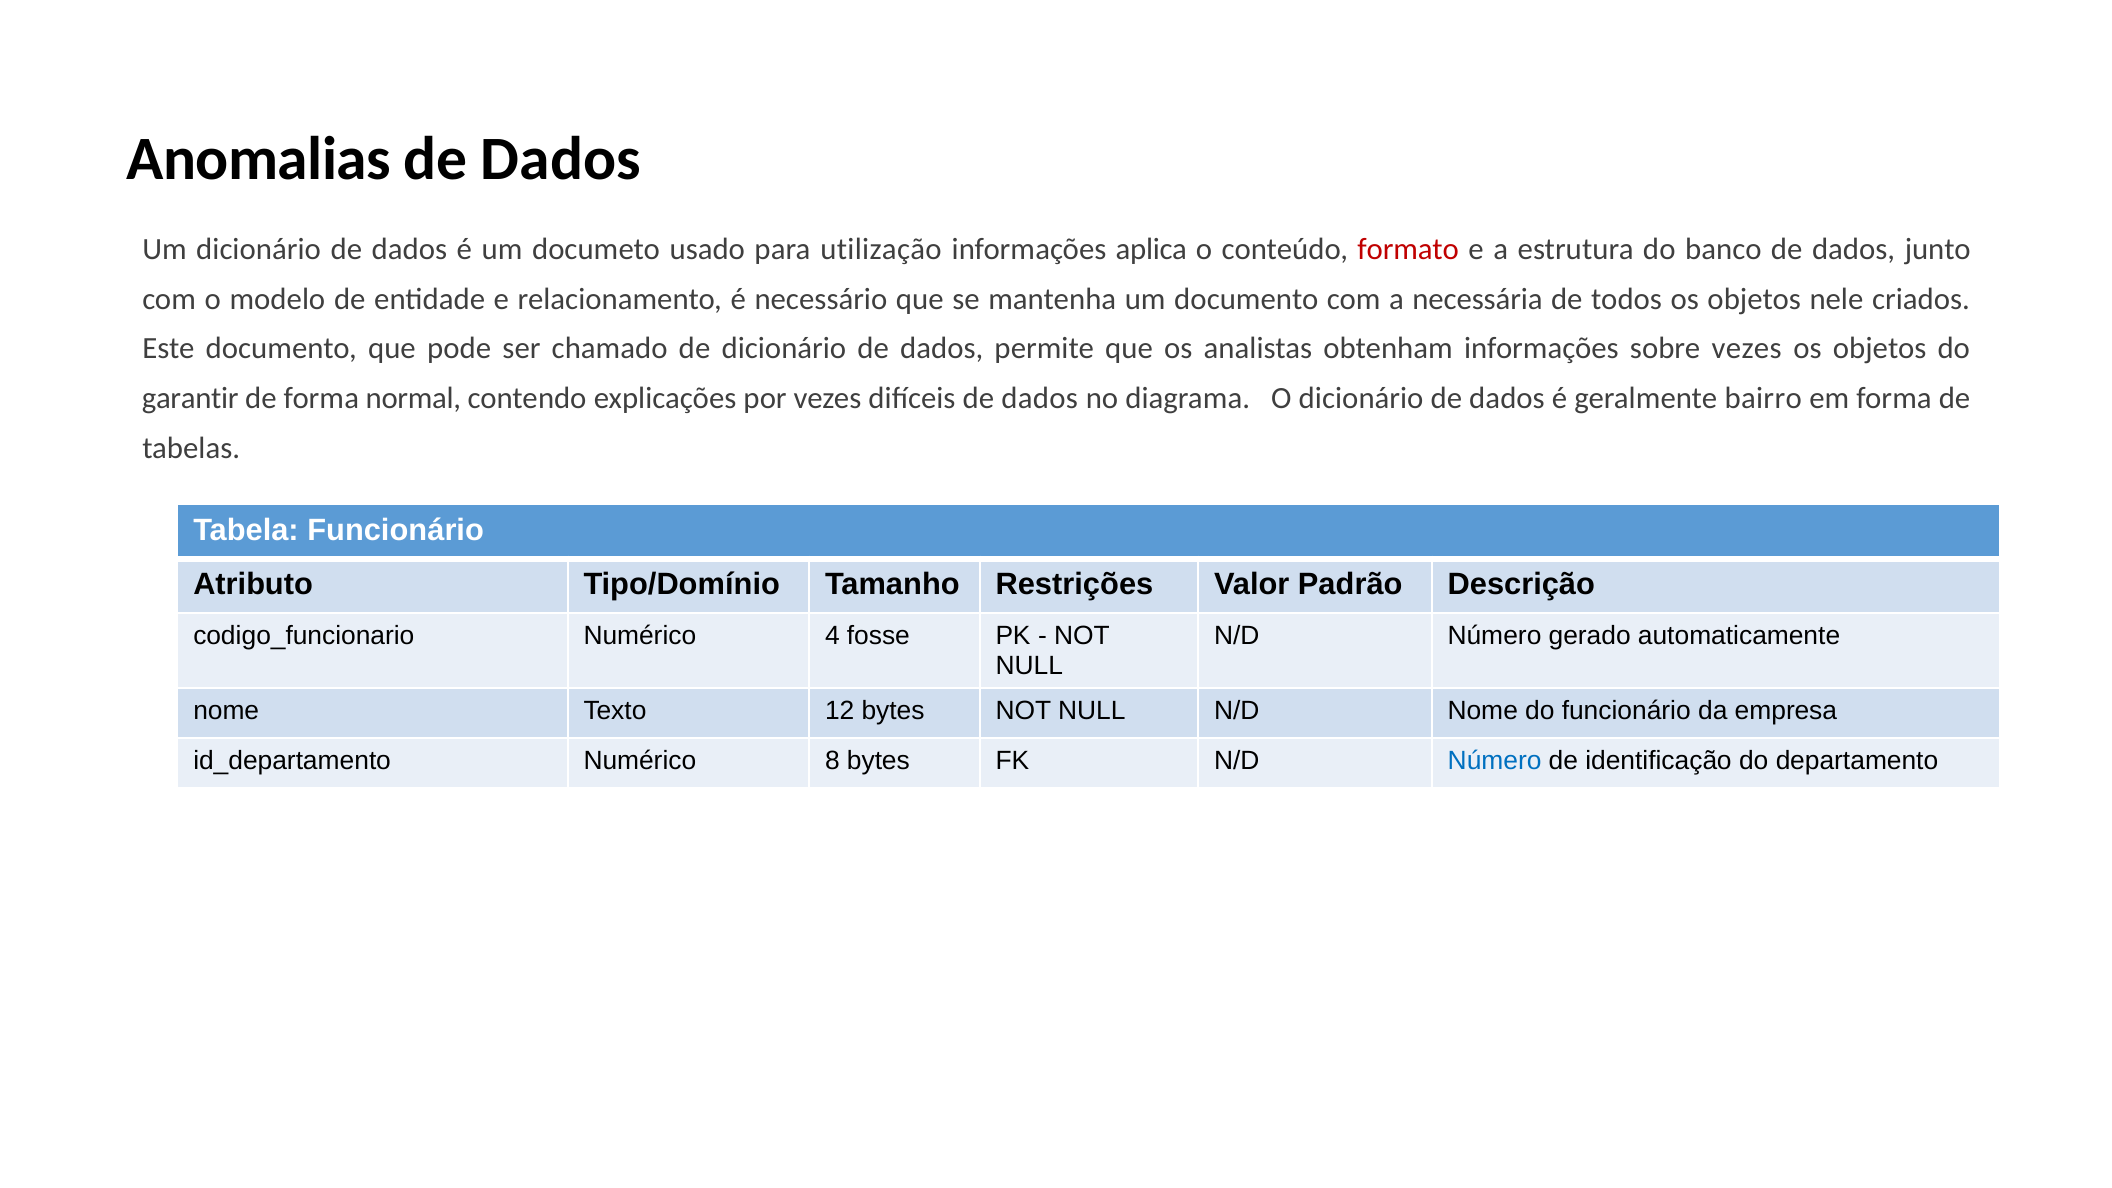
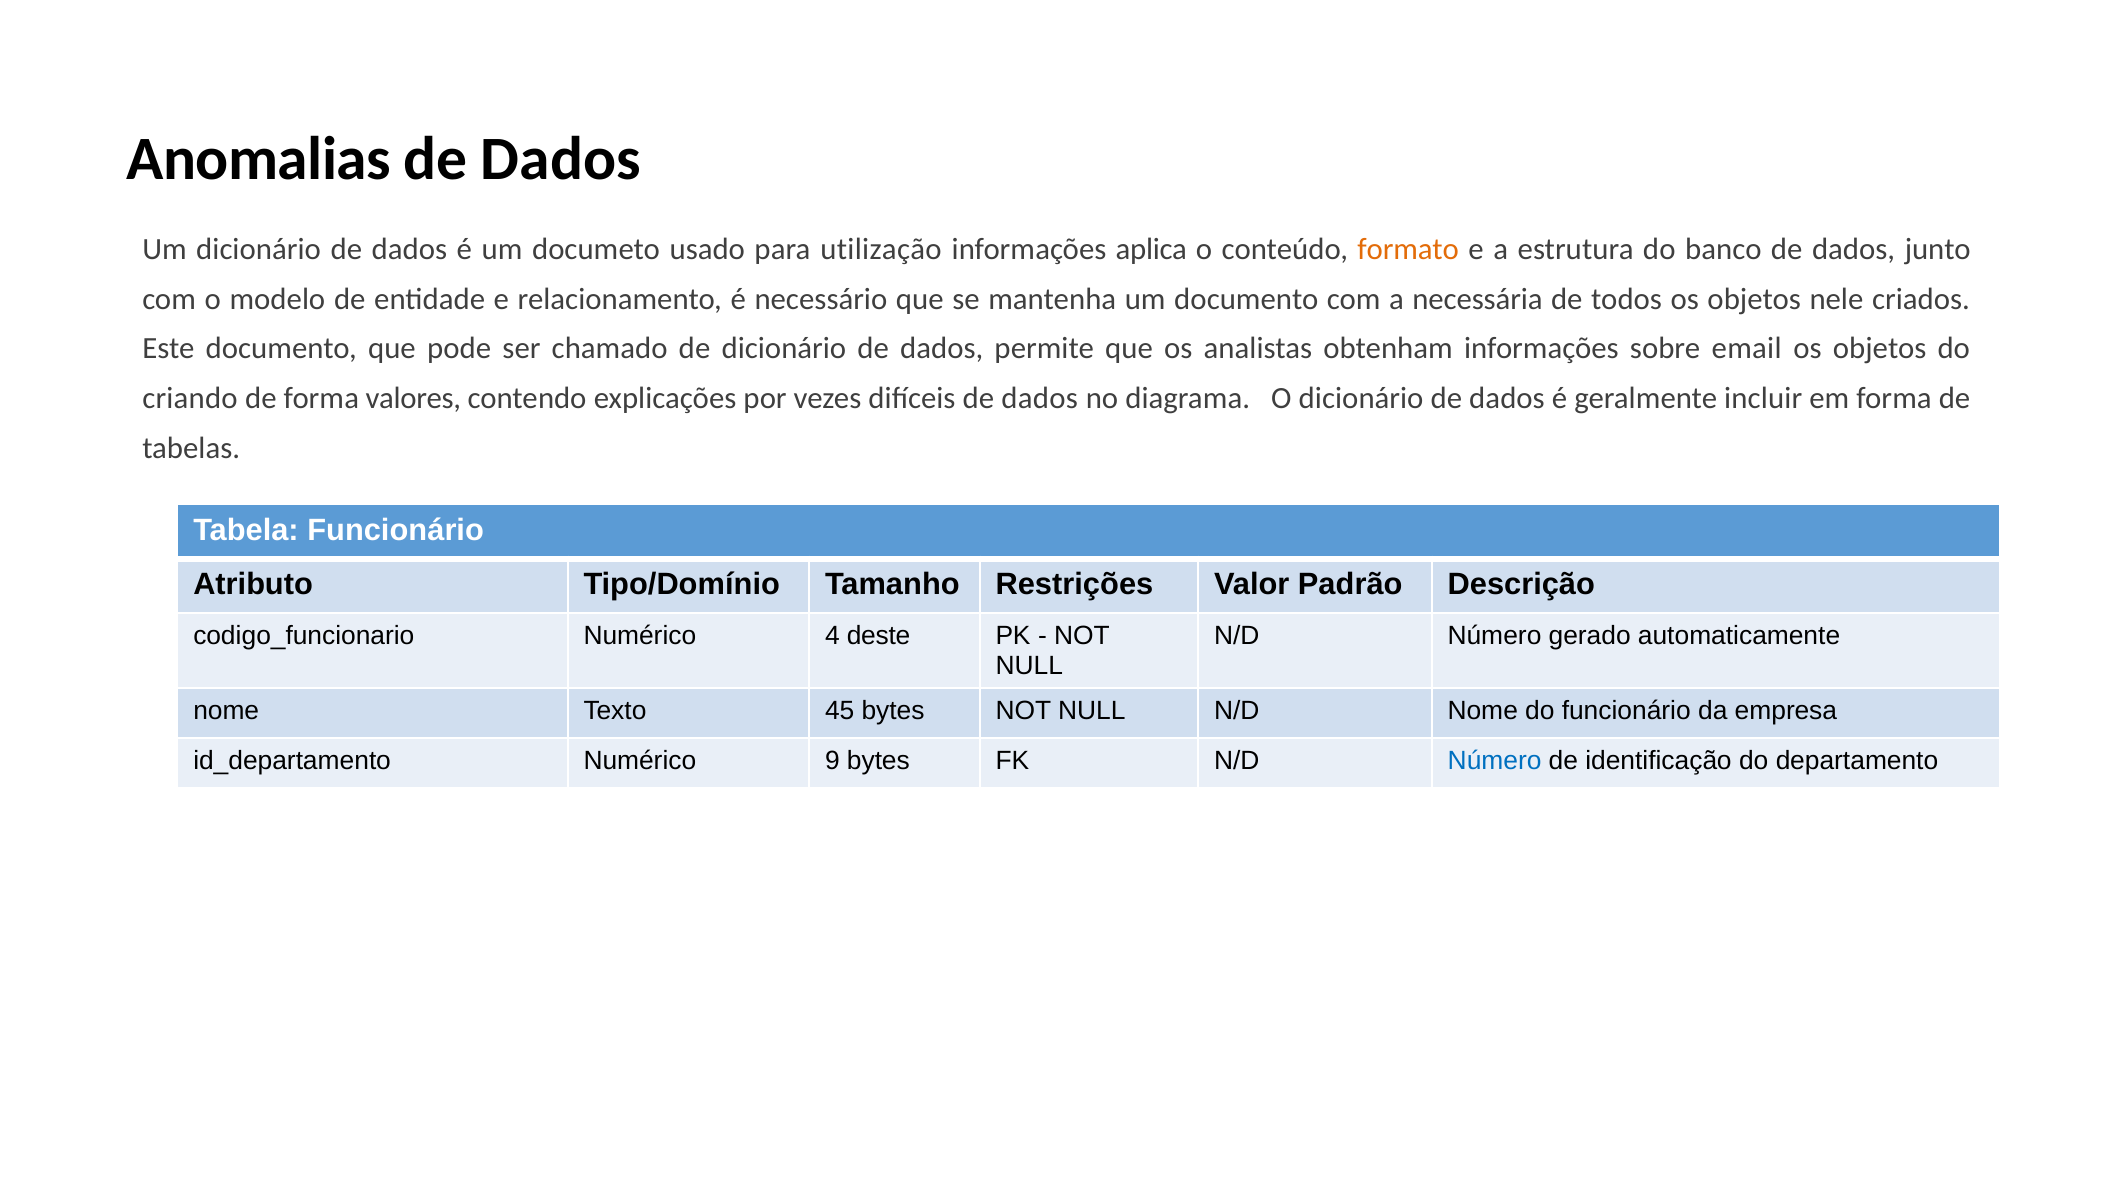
formato colour: red -> orange
sobre vezes: vezes -> email
garantir: garantir -> criando
normal: normal -> valores
bairro: bairro -> incluir
fosse: fosse -> deste
12: 12 -> 45
8: 8 -> 9
